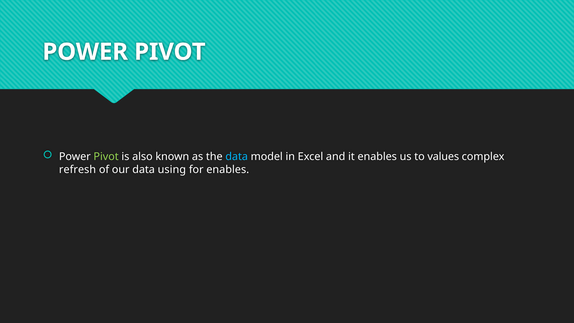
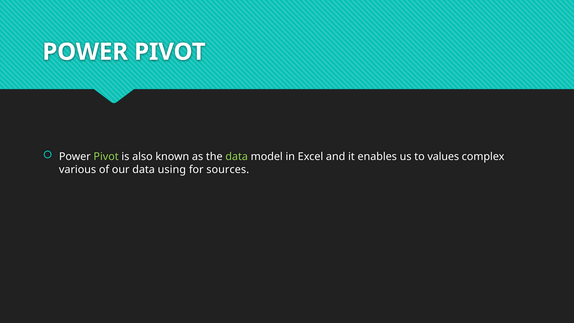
data at (237, 157) colour: light blue -> light green
refresh: refresh -> various
for enables: enables -> sources
